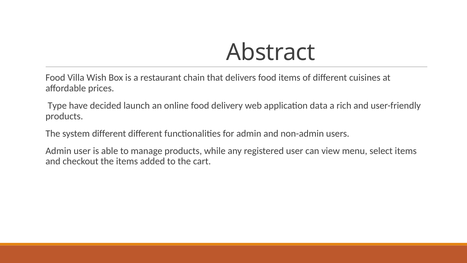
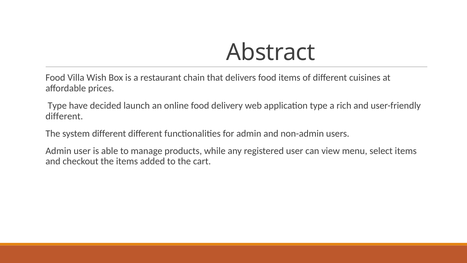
application data: data -> type
products at (64, 116): products -> different
